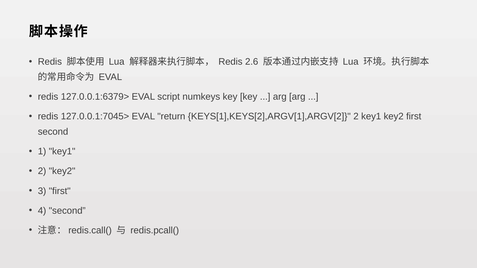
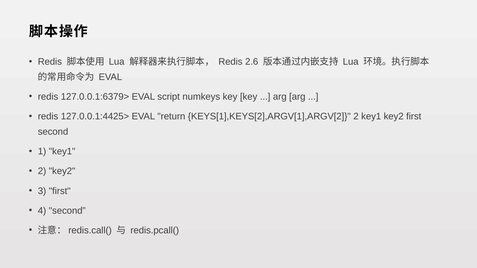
127.0.0.1:7045>: 127.0.0.1:7045> -> 127.0.0.1:4425>
